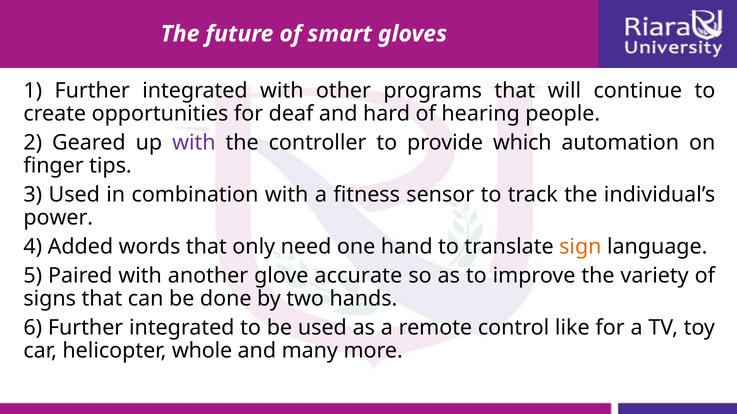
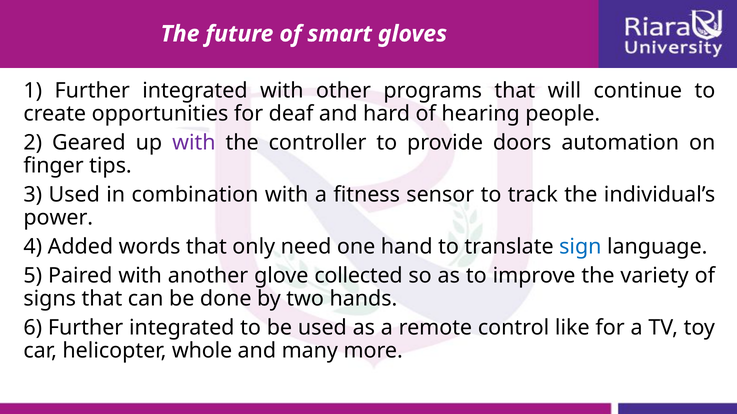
which: which -> doors
sign colour: orange -> blue
accurate: accurate -> collected
